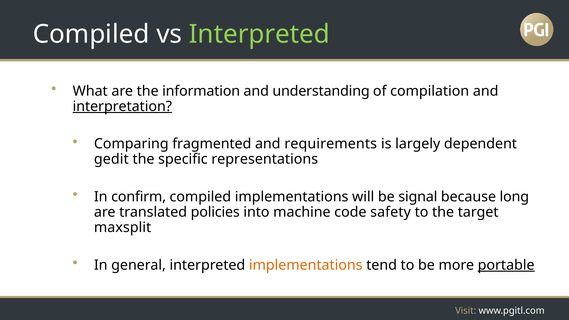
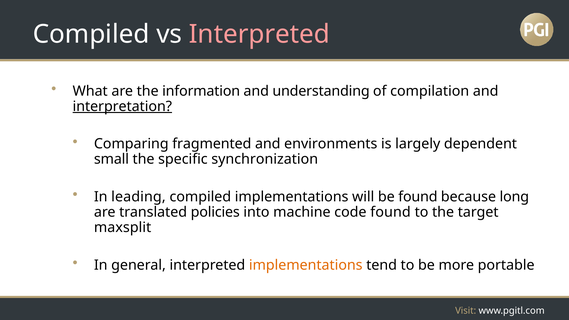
Interpreted at (259, 34) colour: light green -> pink
requirements: requirements -> environments
gedit: gedit -> small
representations: representations -> synchronization
confirm: confirm -> leading
be signal: signal -> found
code safety: safety -> found
portable underline: present -> none
